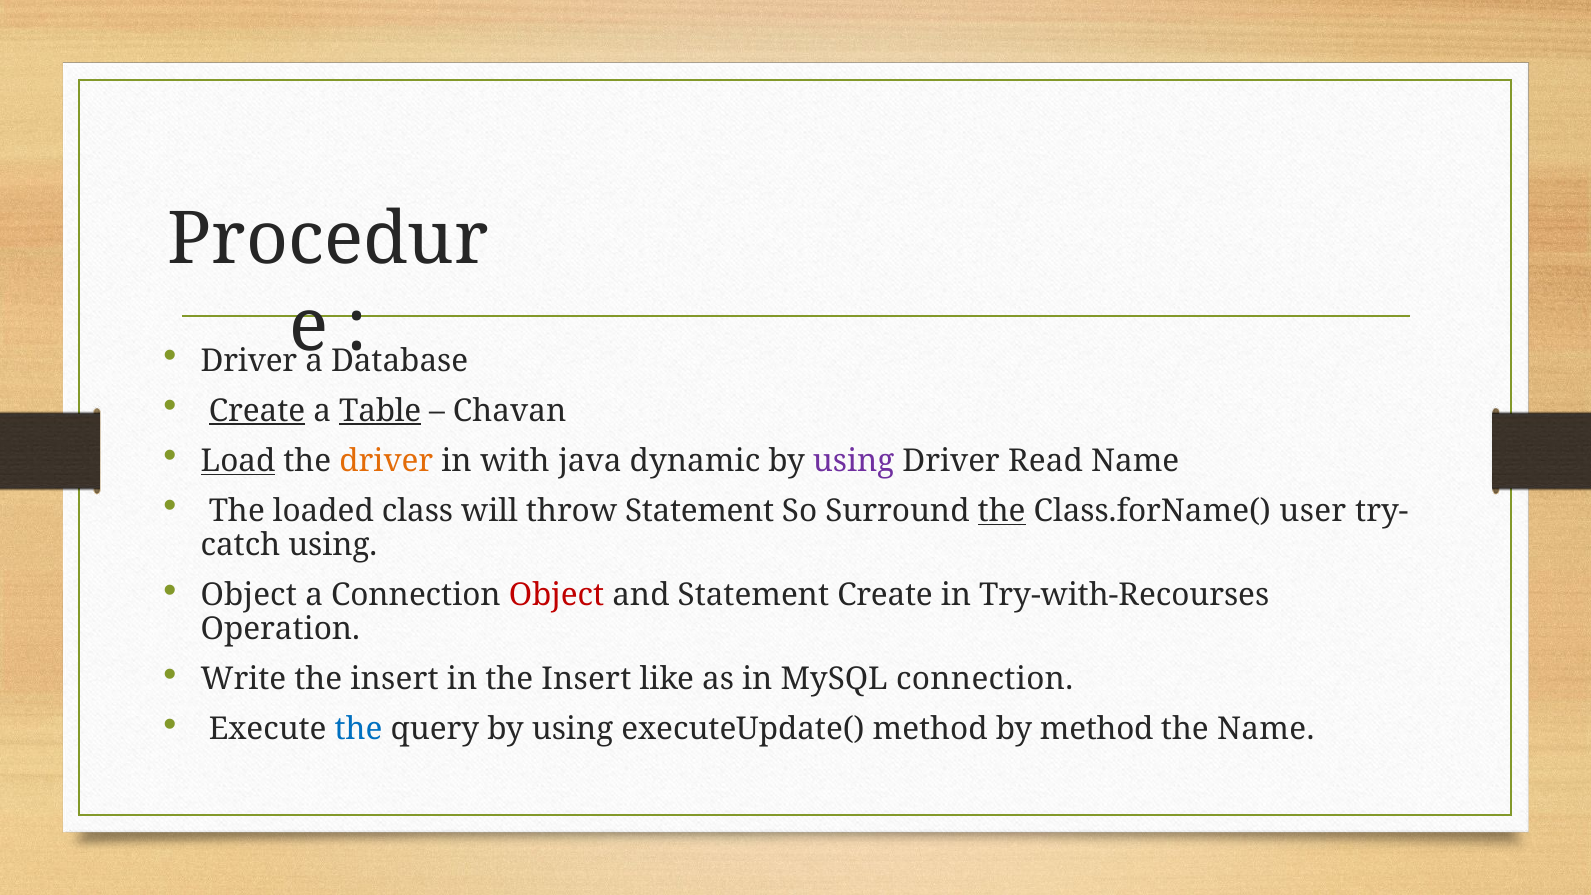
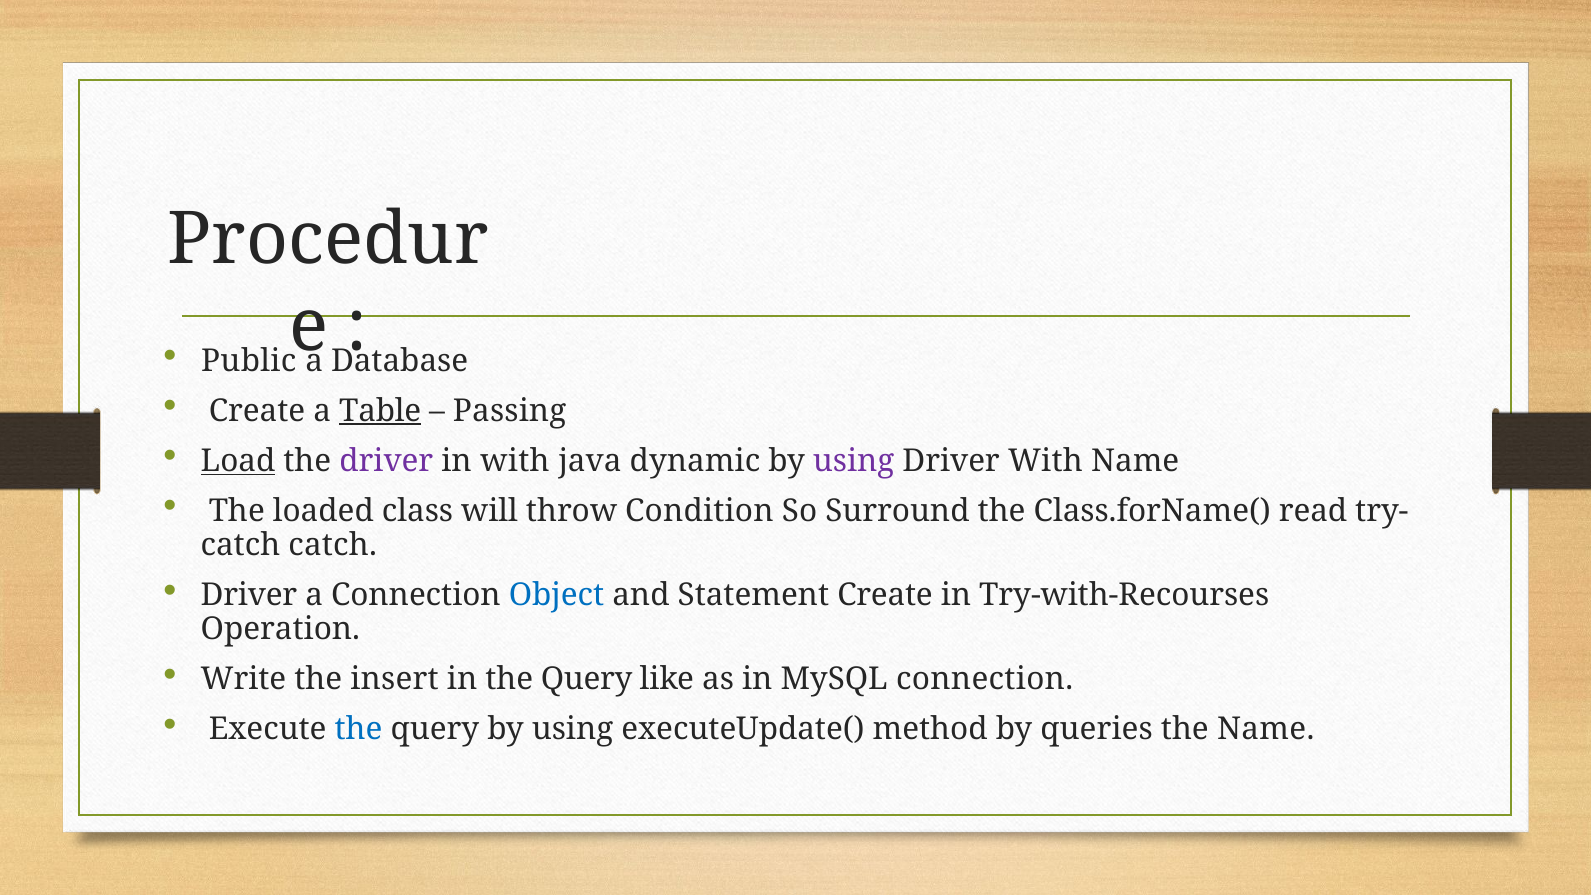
Driver at (249, 361): Driver -> Public
Create at (257, 411) underline: present -> none
Chavan: Chavan -> Passing
driver at (386, 461) colour: orange -> purple
Driver Read: Read -> With
throw Statement: Statement -> Condition
the at (1002, 511) underline: present -> none
user: user -> read
using at (333, 545): using -> catch
Object at (249, 595): Object -> Driver
Object at (556, 595) colour: red -> blue
in the Insert: Insert -> Query
by method: method -> queries
